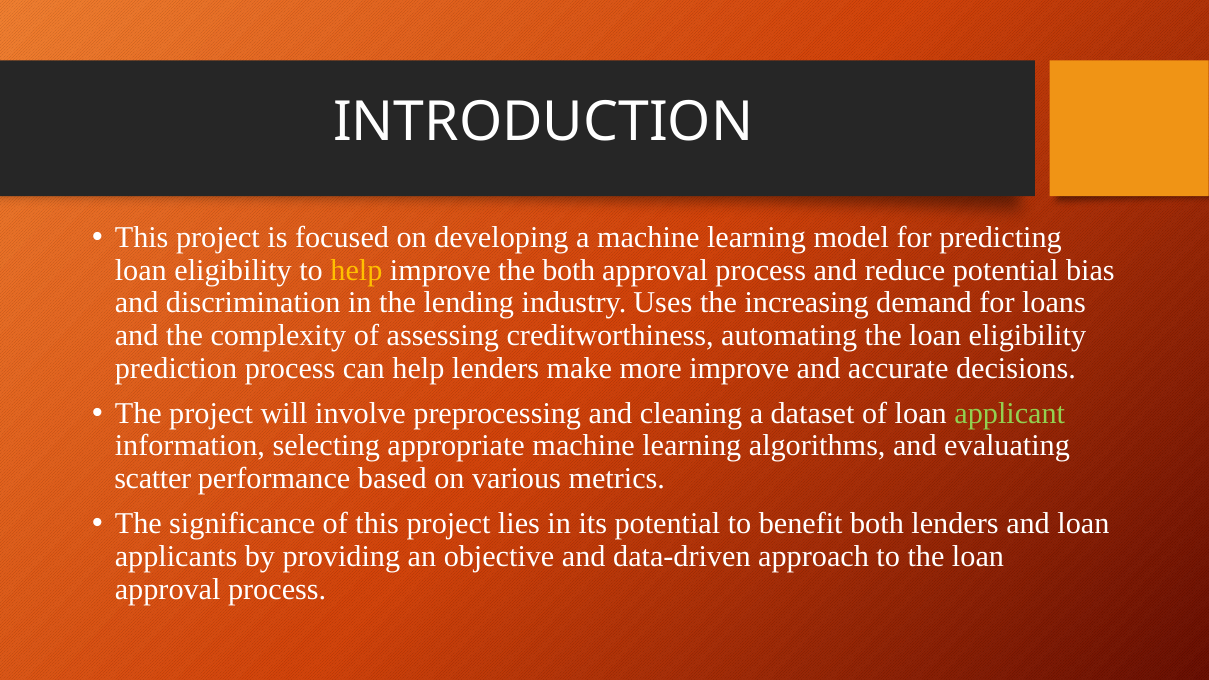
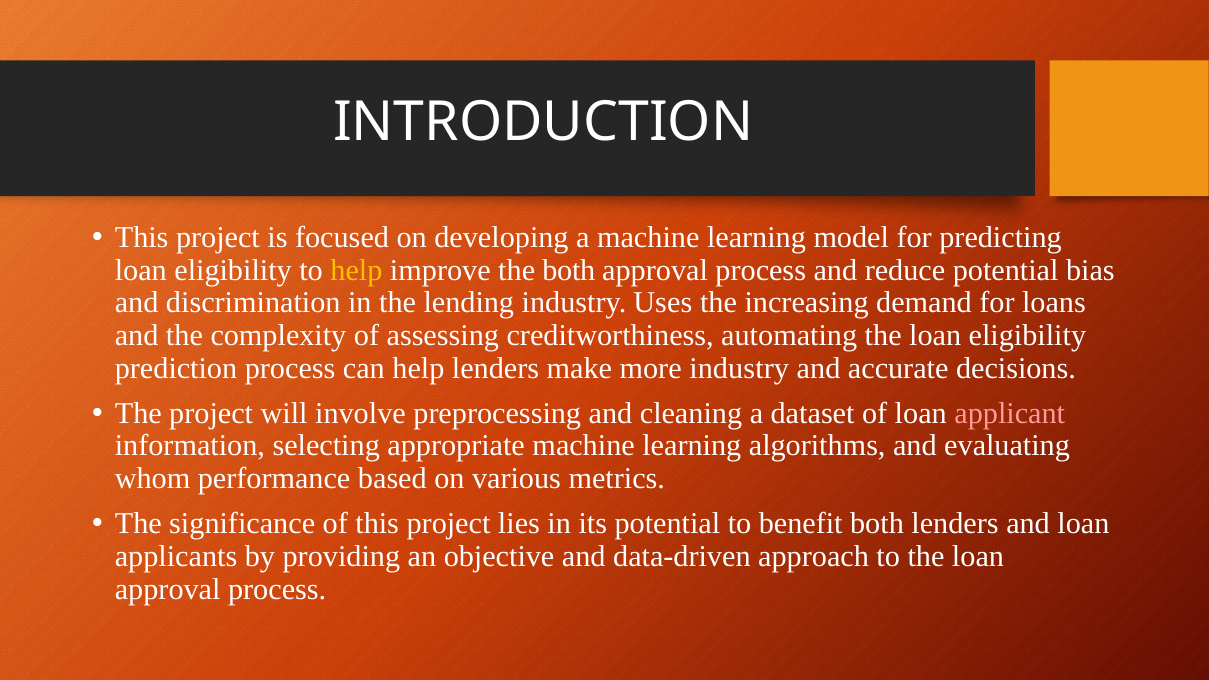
more improve: improve -> industry
applicant colour: light green -> pink
scatter: scatter -> whom
